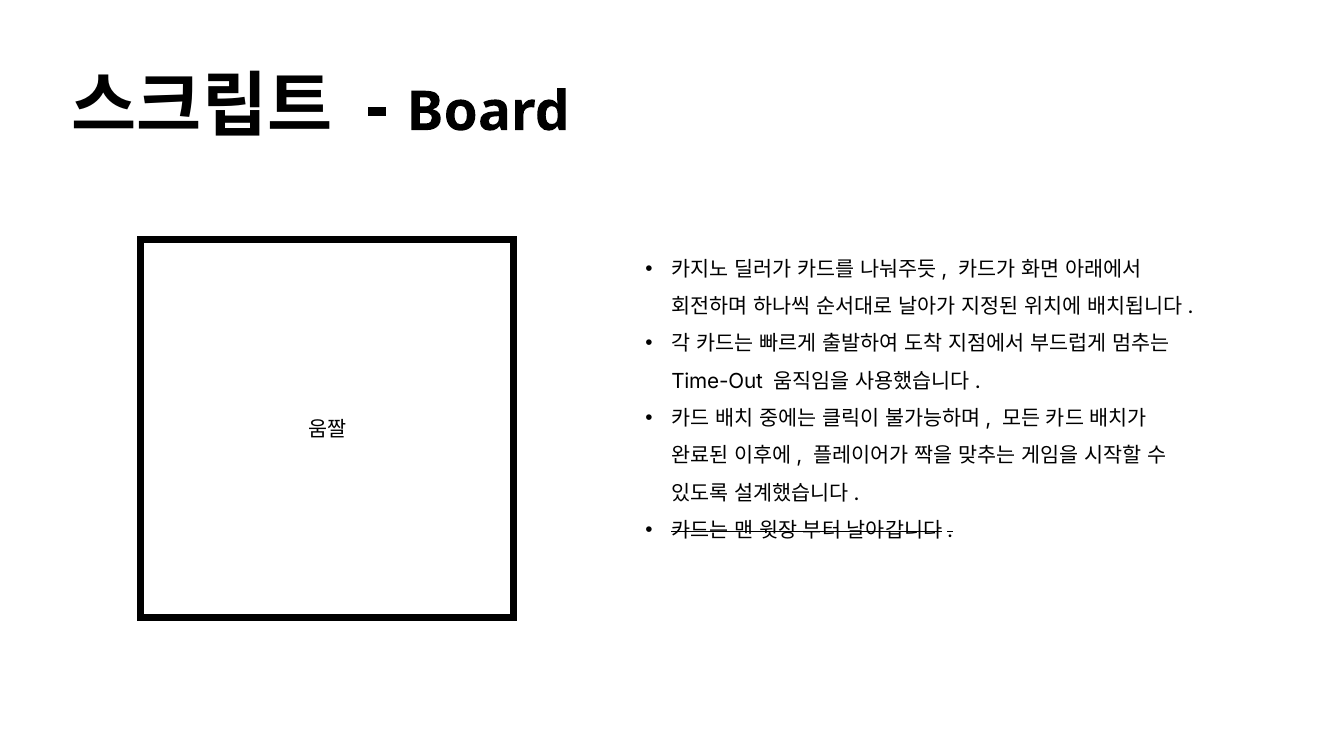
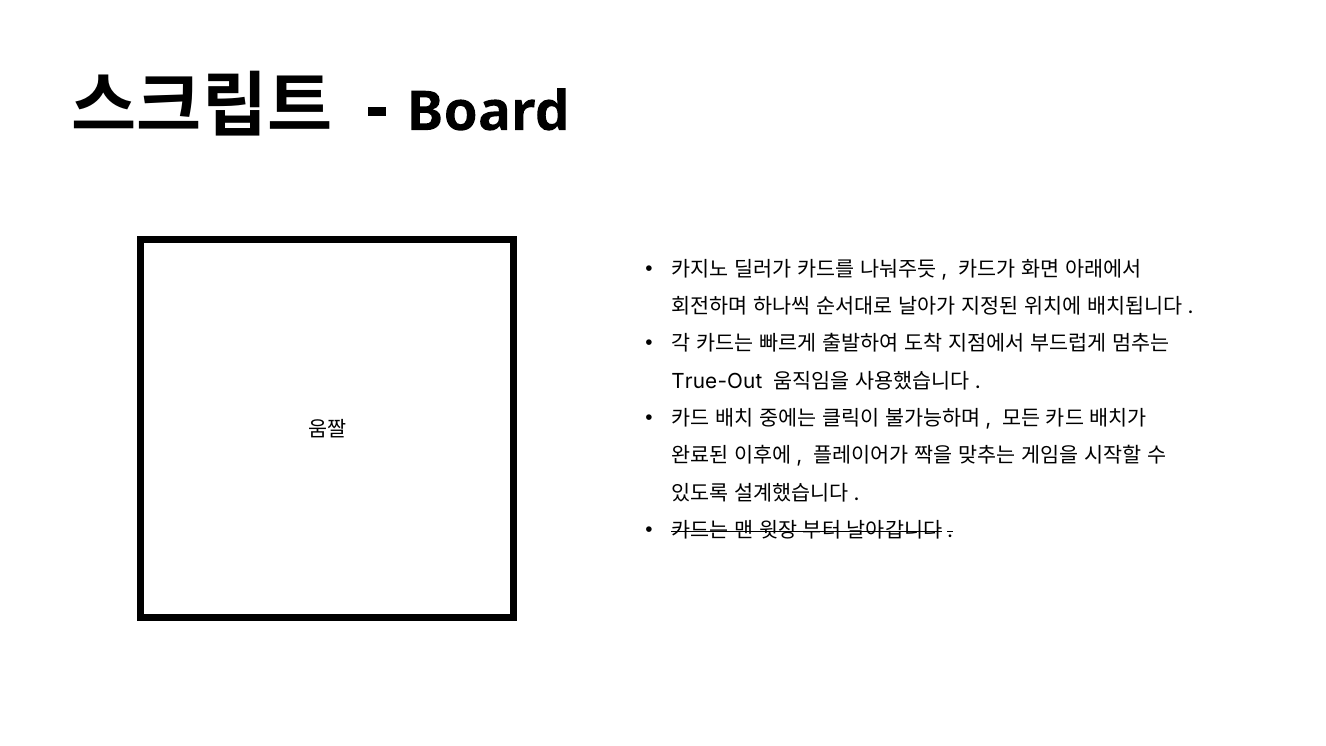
Time-Out: Time-Out -> True-Out
